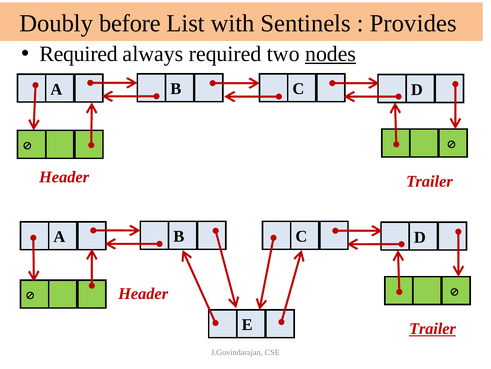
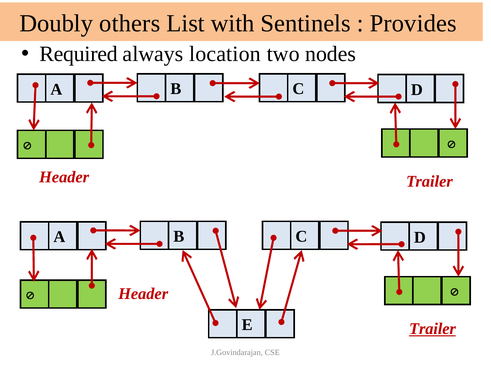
before: before -> others
always required: required -> location
nodes underline: present -> none
